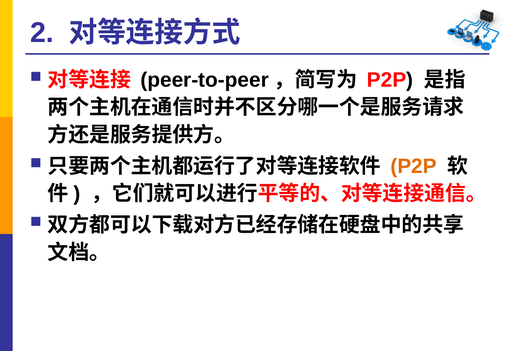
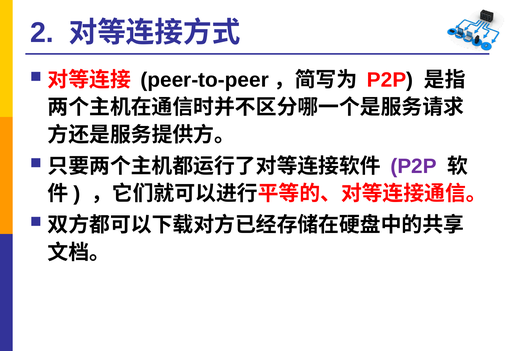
P2P at (414, 166) colour: orange -> purple
